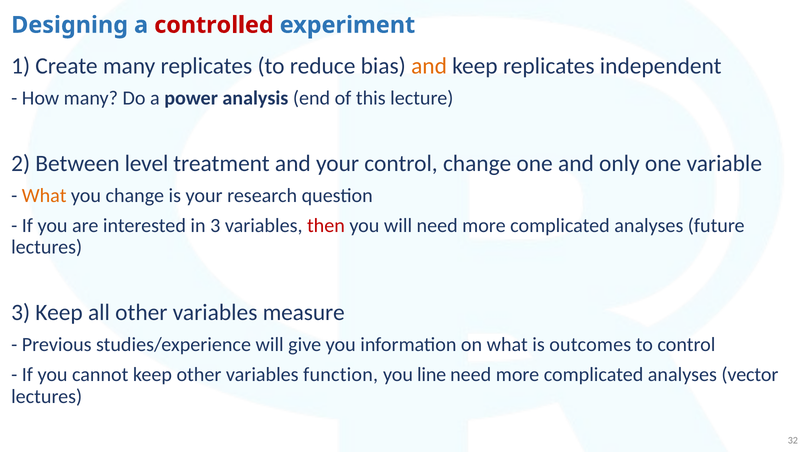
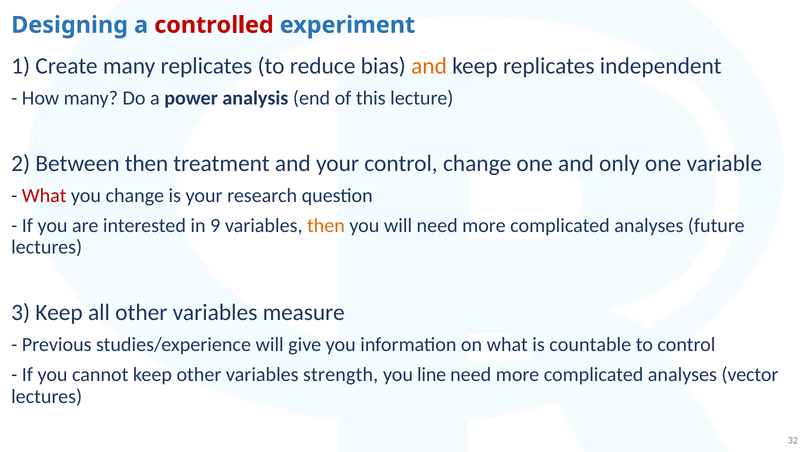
Between level: level -> then
What at (44, 196) colour: orange -> red
in 3: 3 -> 9
then at (326, 226) colour: red -> orange
outcomes: outcomes -> countable
function: function -> strength
